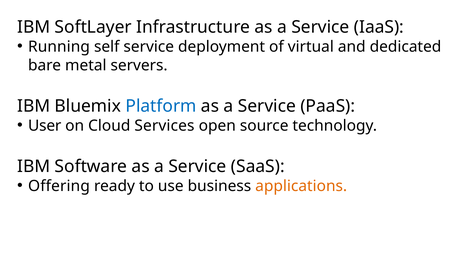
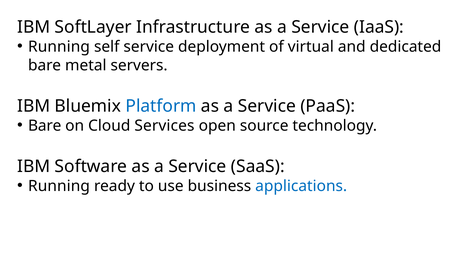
User at (45, 126): User -> Bare
Offering at (59, 186): Offering -> Running
applications colour: orange -> blue
